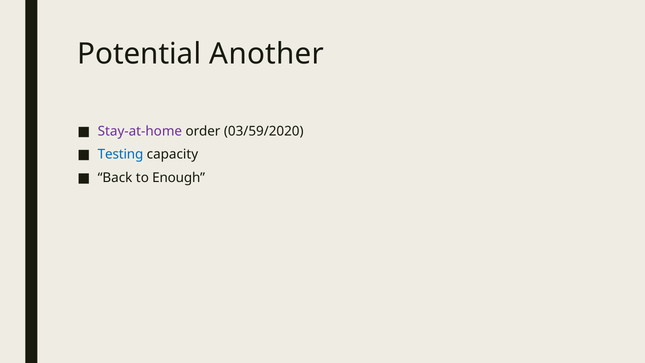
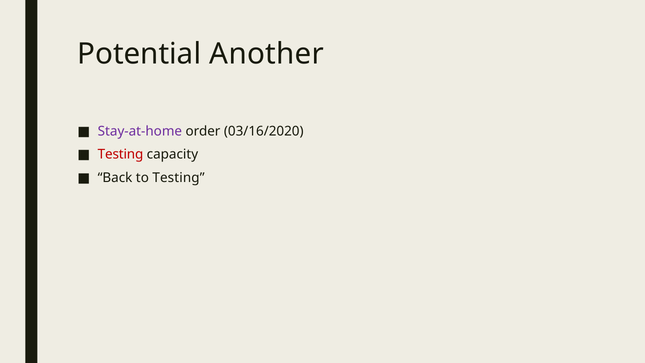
03/59/2020: 03/59/2020 -> 03/16/2020
Testing at (121, 154) colour: blue -> red
to Enough: Enough -> Testing
